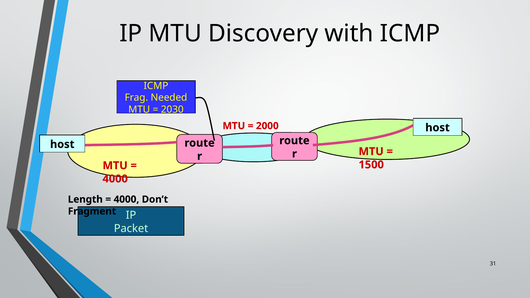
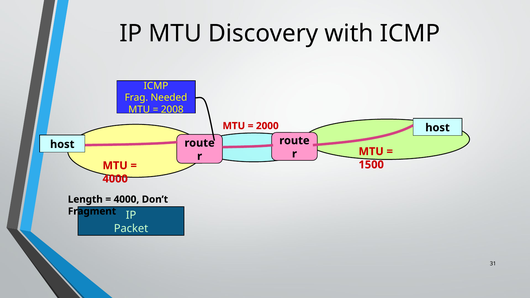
2030: 2030 -> 2008
